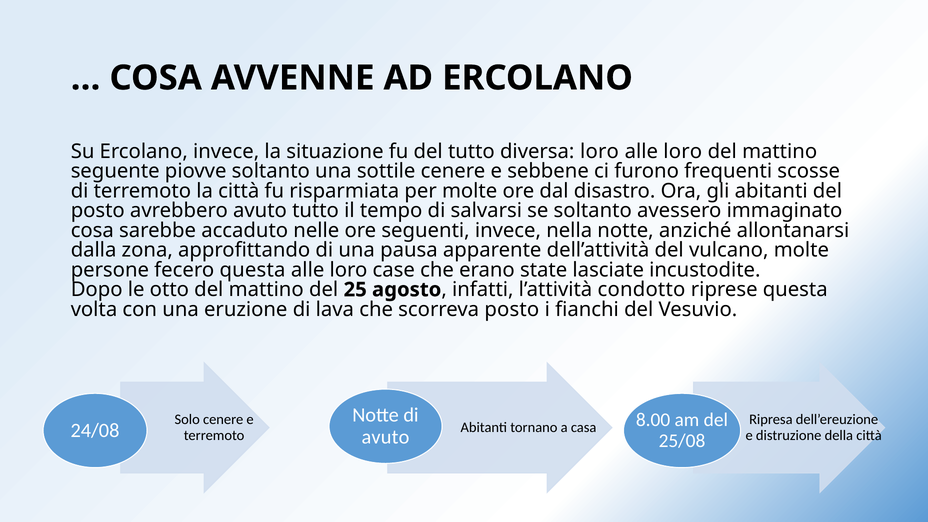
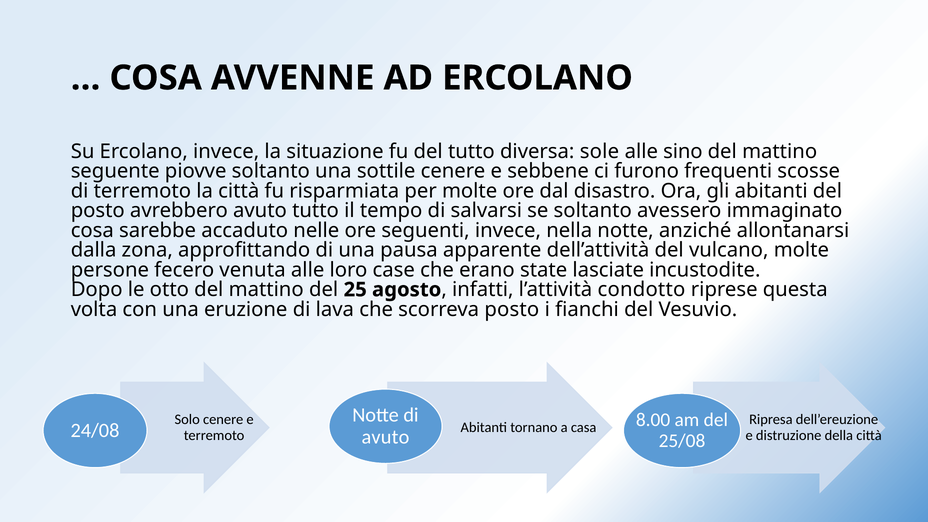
diversa loro: loro -> sole
loro at (683, 152): loro -> sino
fecero questa: questa -> venuta
